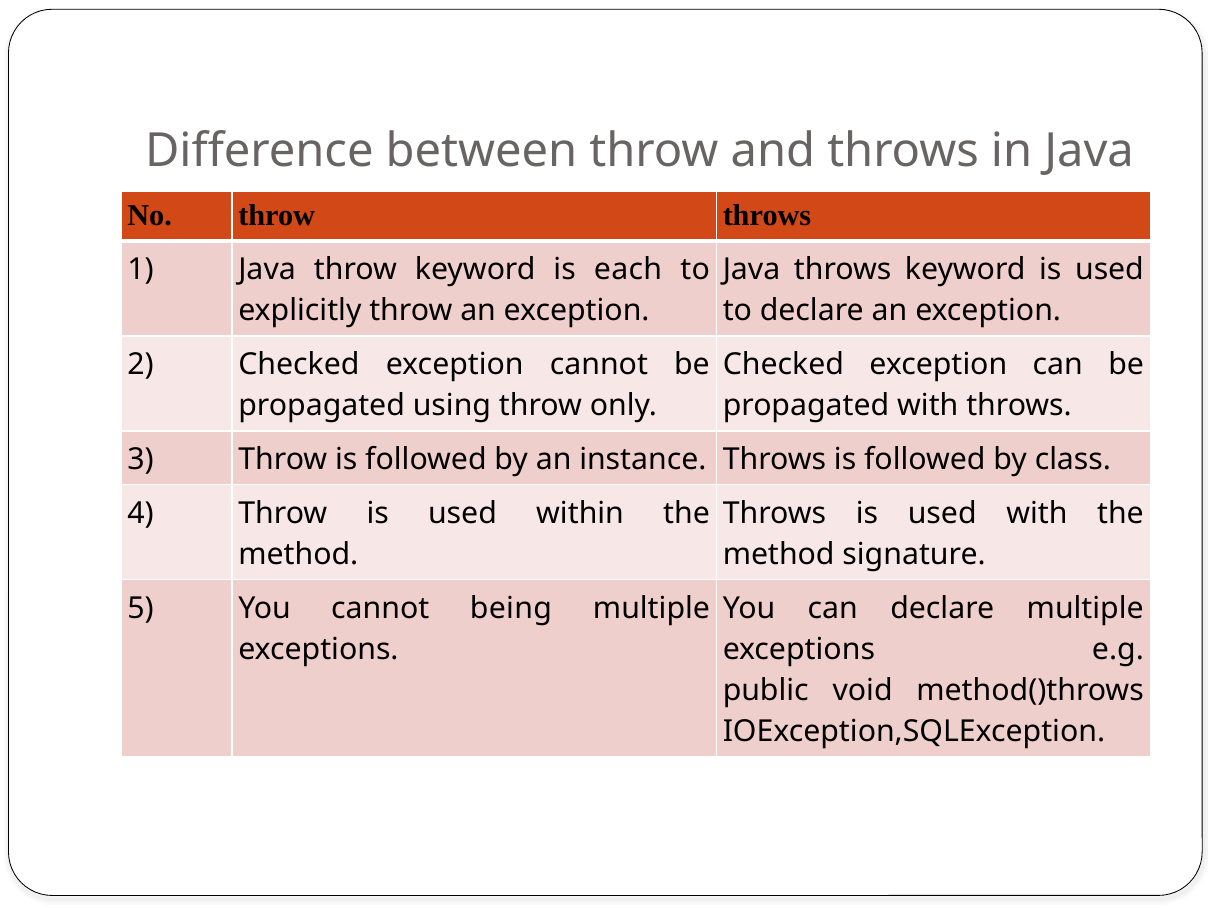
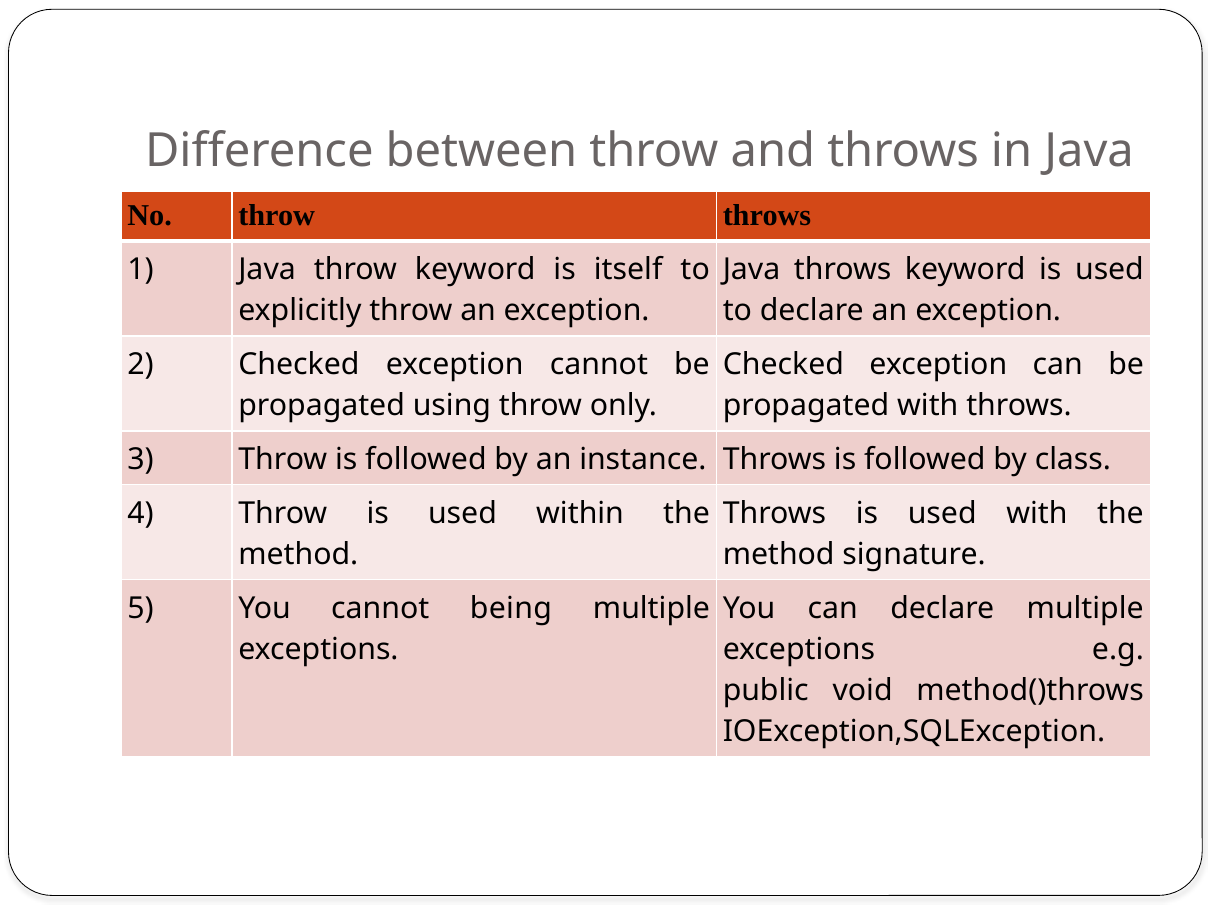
each: each -> itself
